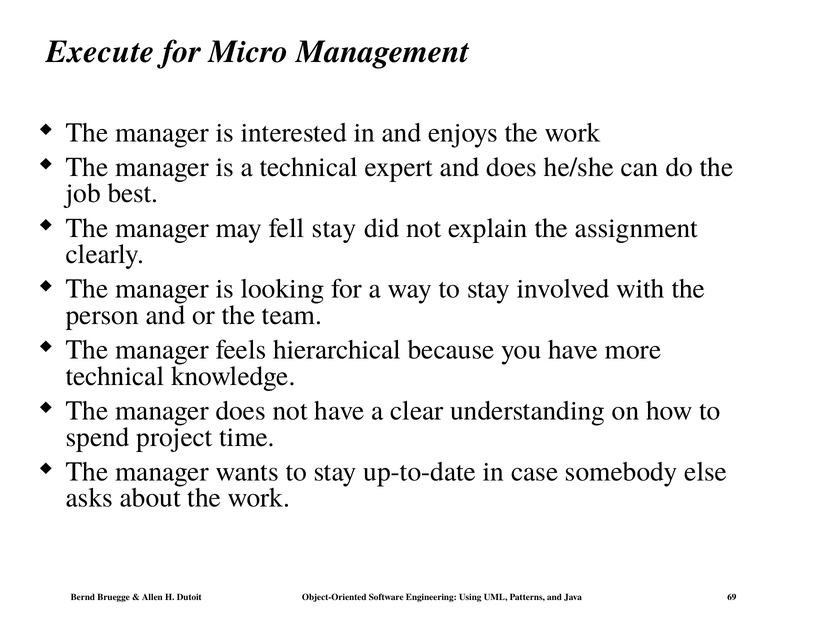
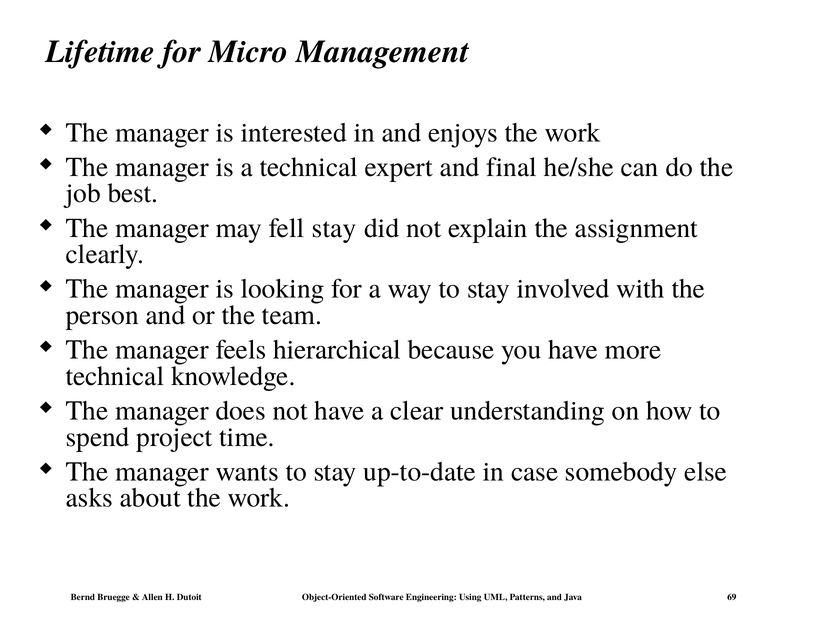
Execute: Execute -> Lifetime
and does: does -> final
